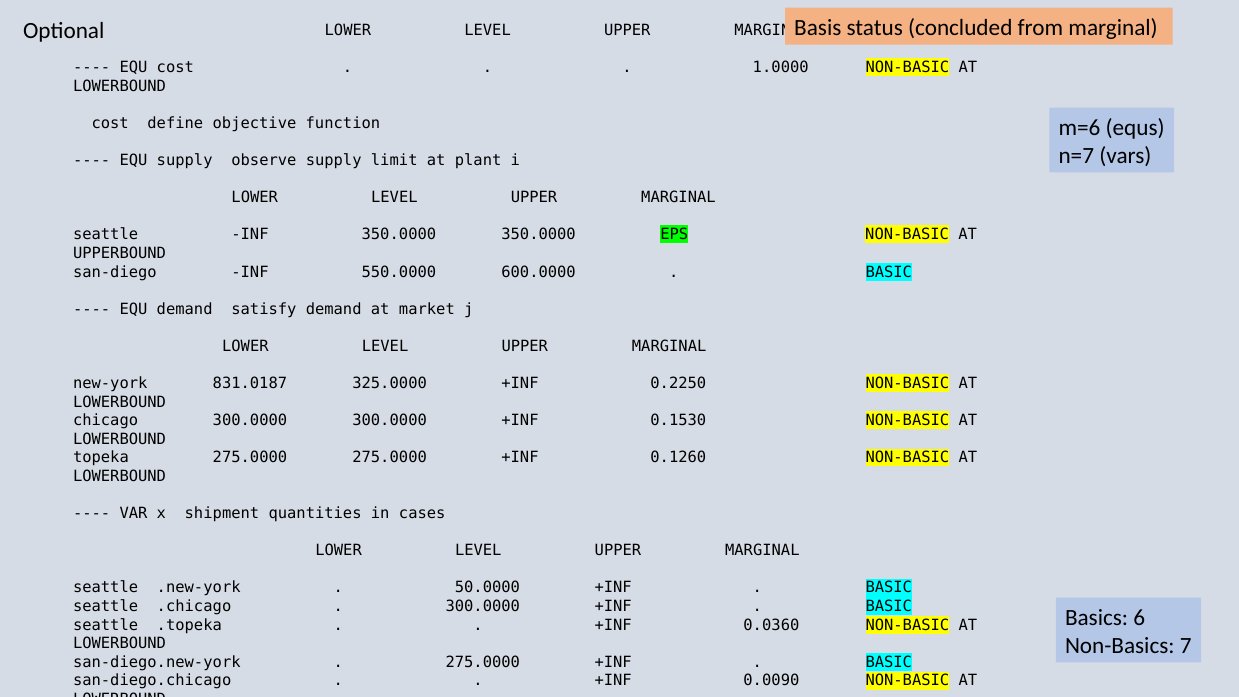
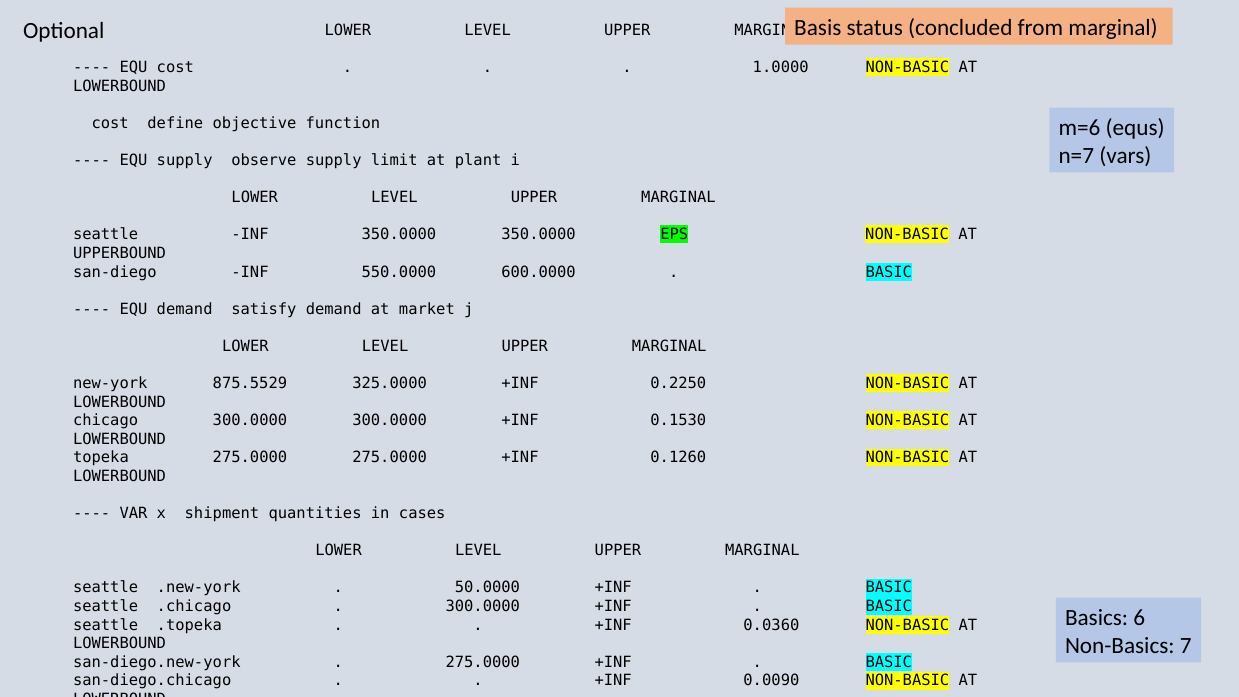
831.0187: 831.0187 -> 875.5529
